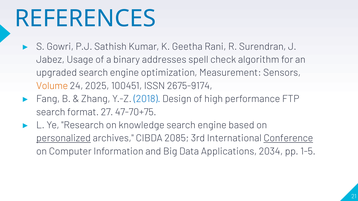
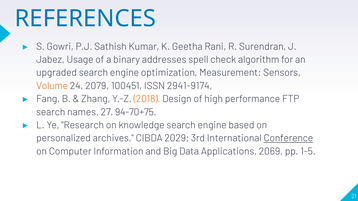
2025: 2025 -> 2079
2675-9174: 2675-9174 -> 2941-9174
2018 colour: blue -> orange
format: format -> names
47-70+75: 47-70+75 -> 94-70+75
personalized underline: present -> none
2085: 2085 -> 2029
2034: 2034 -> 2069
